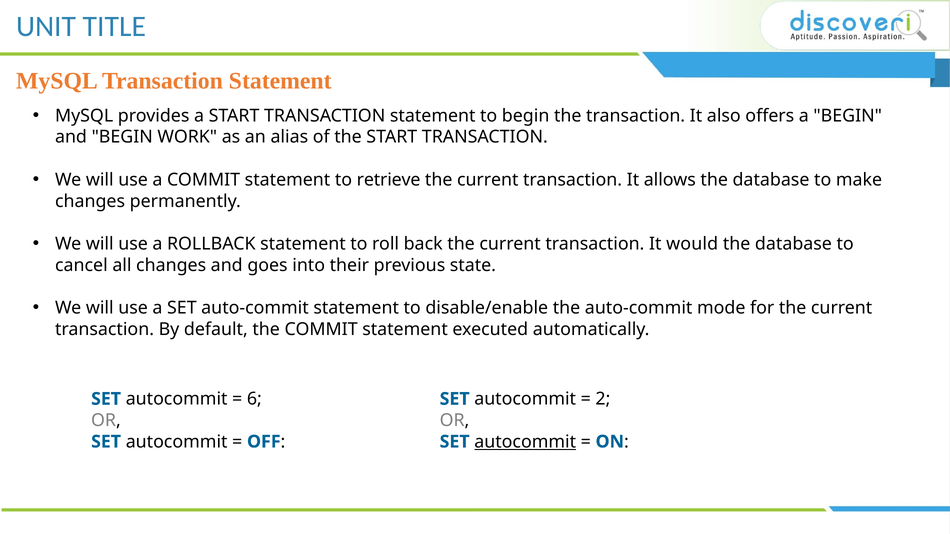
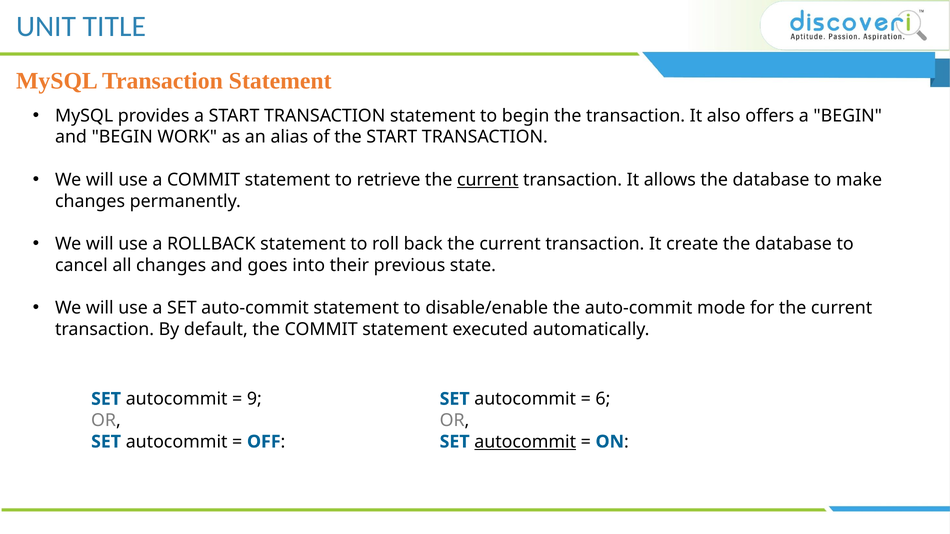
current at (488, 180) underline: none -> present
would: would -> create
6: 6 -> 9
2: 2 -> 6
